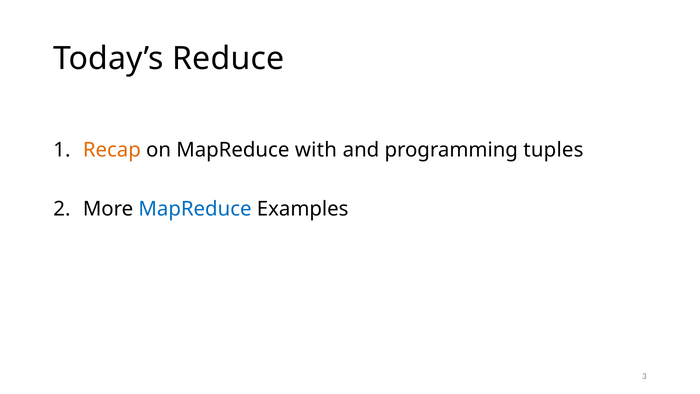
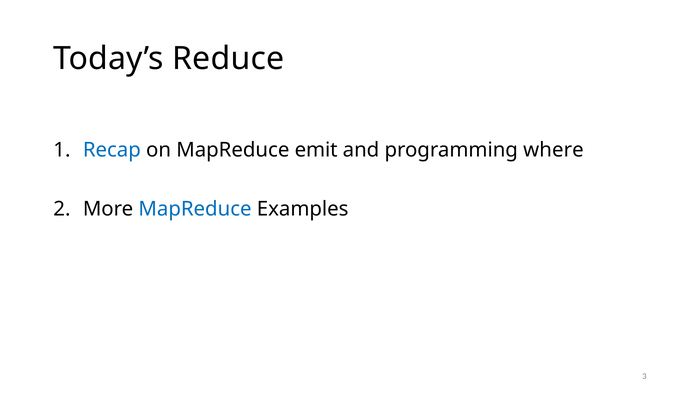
Recap colour: orange -> blue
with: with -> emit
tuples: tuples -> where
